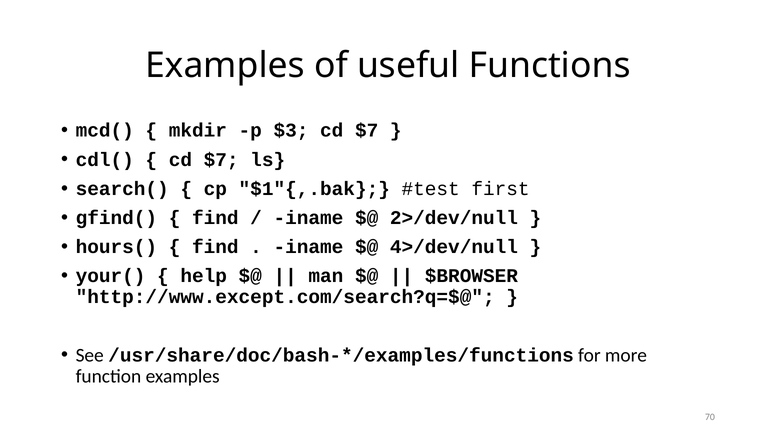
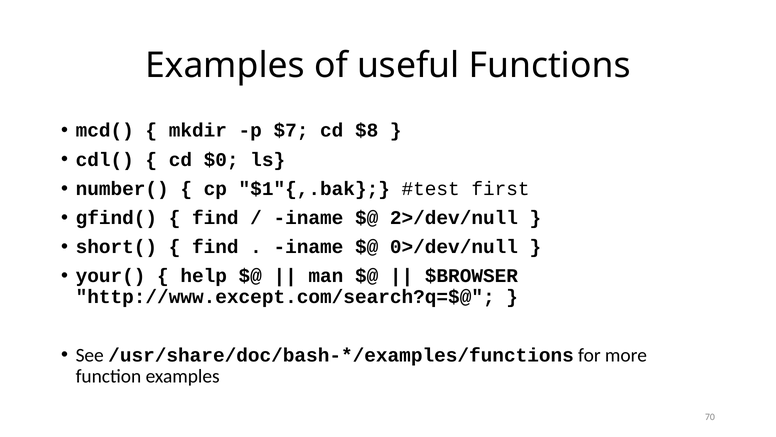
$3: $3 -> $7
$7 at (367, 130): $7 -> $8
$7 at (221, 159): $7 -> $0
search(: search( -> number(
hours(: hours( -> short(
4>/dev/null: 4>/dev/null -> 0>/dev/null
